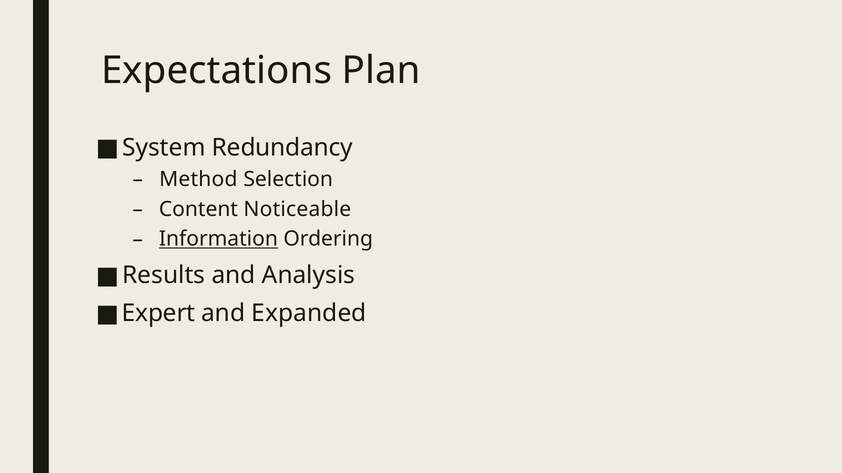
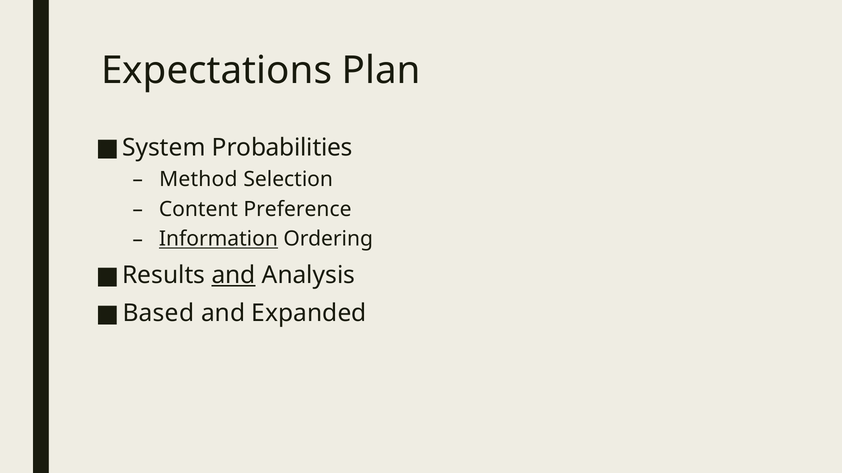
Redundancy: Redundancy -> Probabilities
Noticeable: Noticeable -> Preference
and at (234, 275) underline: none -> present
Expert: Expert -> Based
